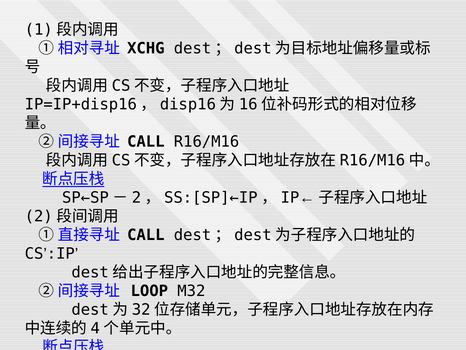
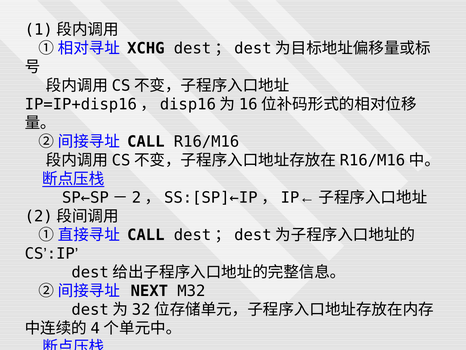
LOOP: LOOP -> NEXT
